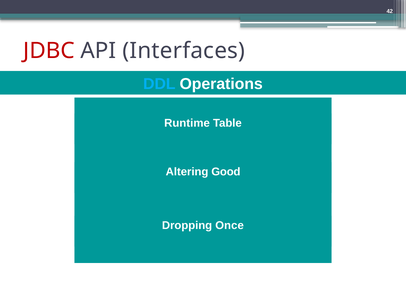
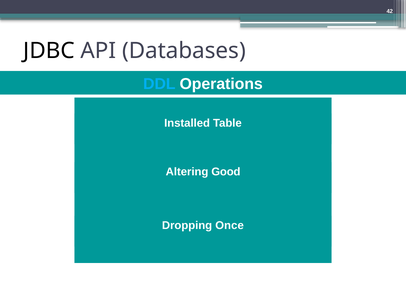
JDBC colour: red -> black
Interfaces: Interfaces -> Databases
Runtime: Runtime -> Installed
